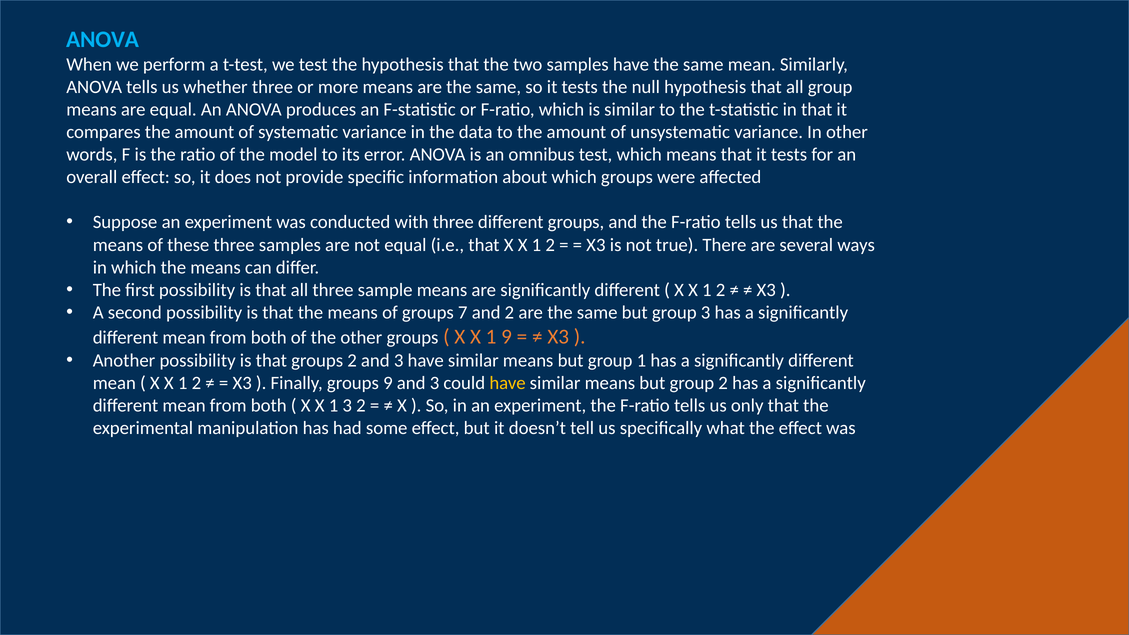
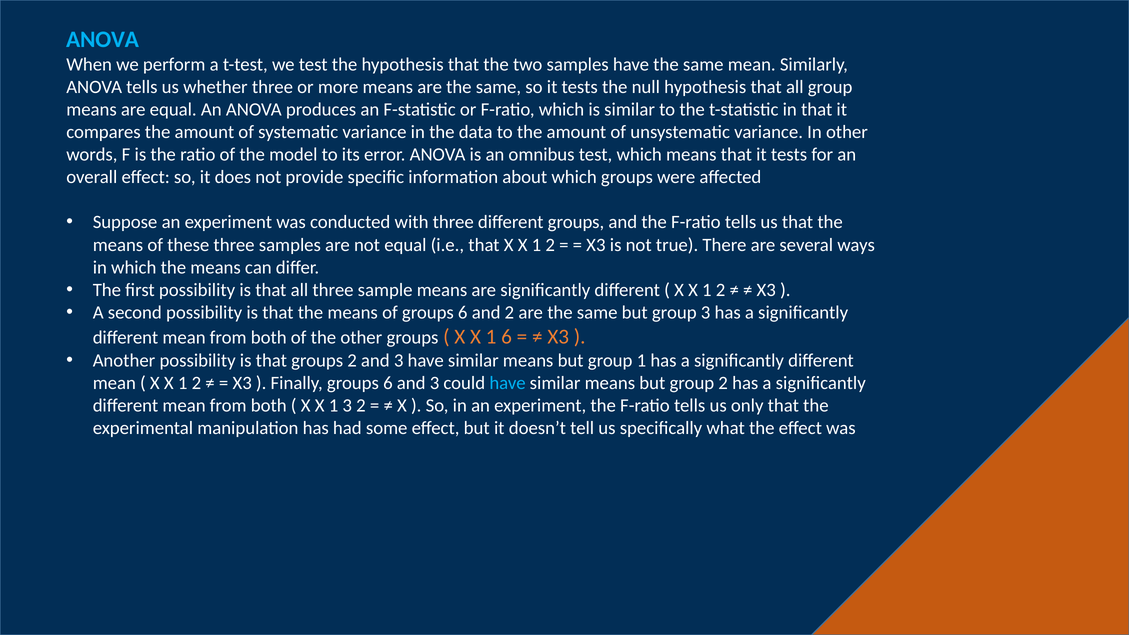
of groups 7: 7 -> 6
1 9: 9 -> 6
Finally groups 9: 9 -> 6
have at (508, 383) colour: yellow -> light blue
